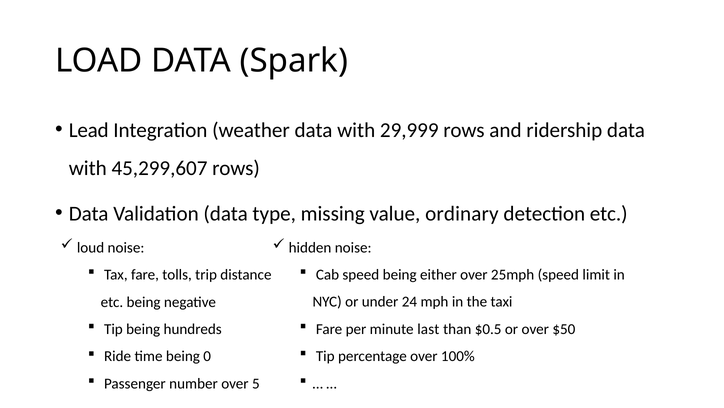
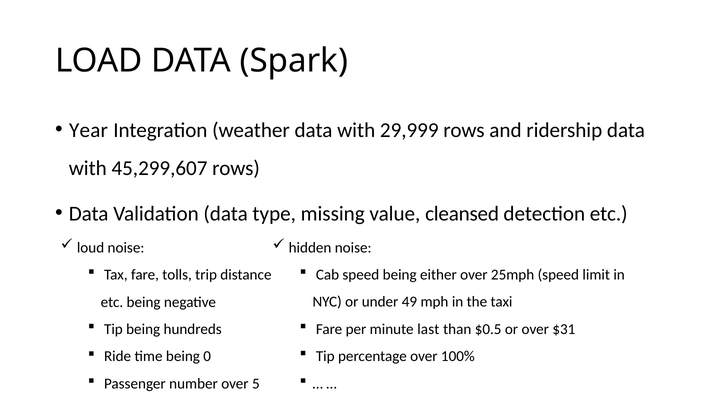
Lead: Lead -> Year
ordinary: ordinary -> cleansed
24: 24 -> 49
$50: $50 -> $31
